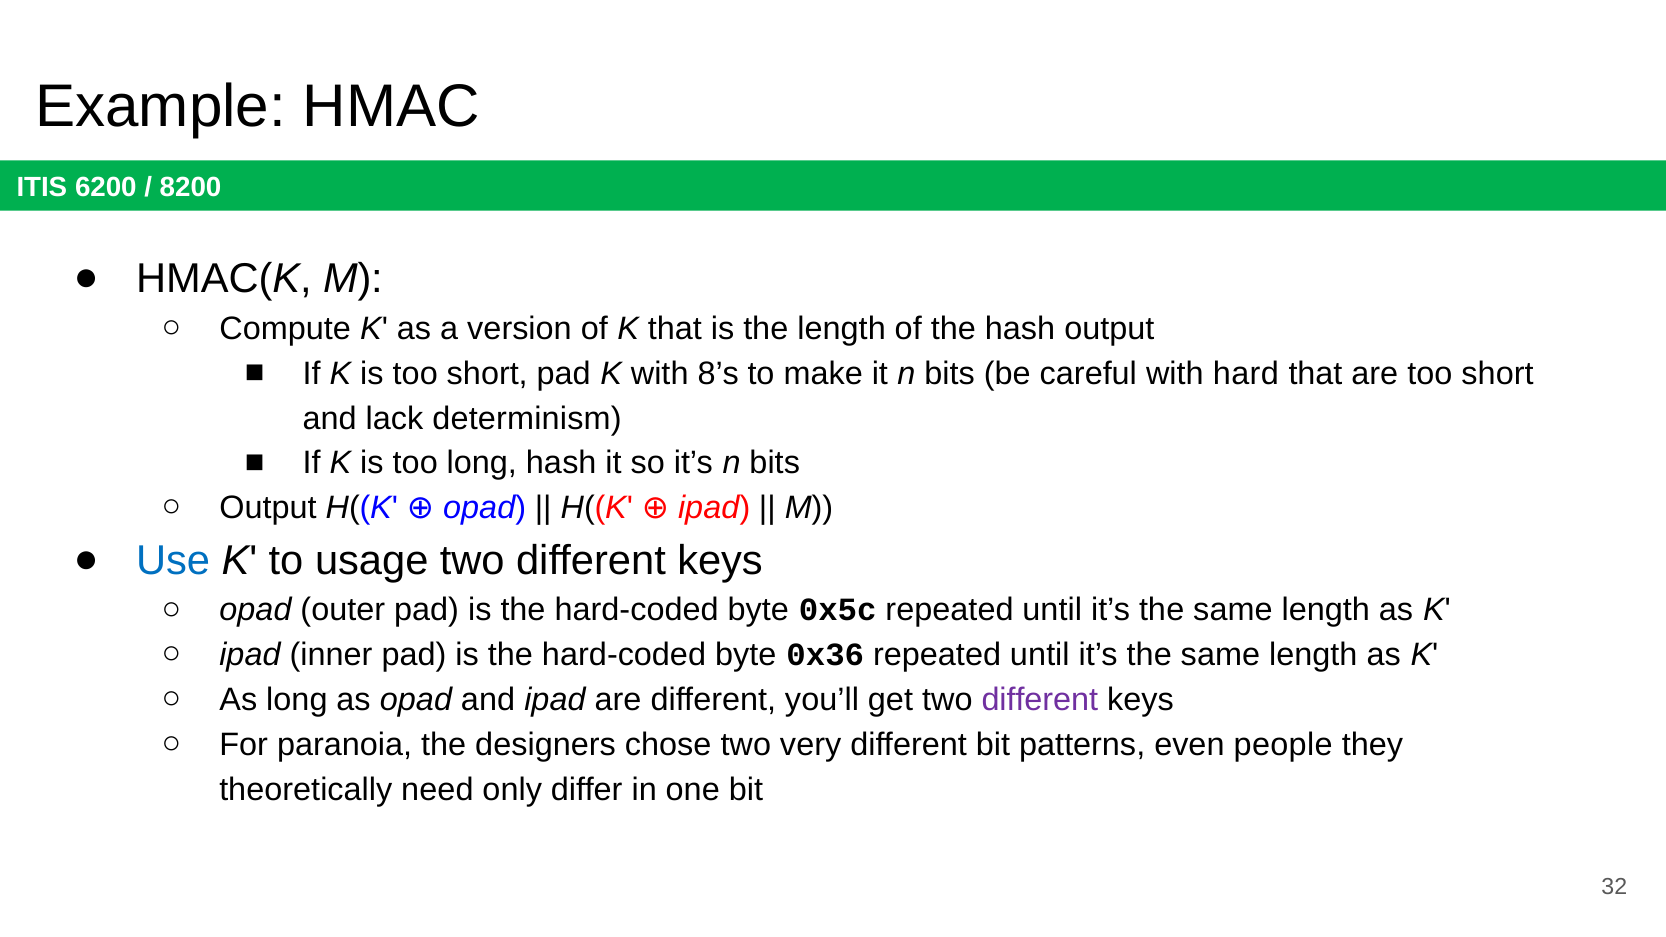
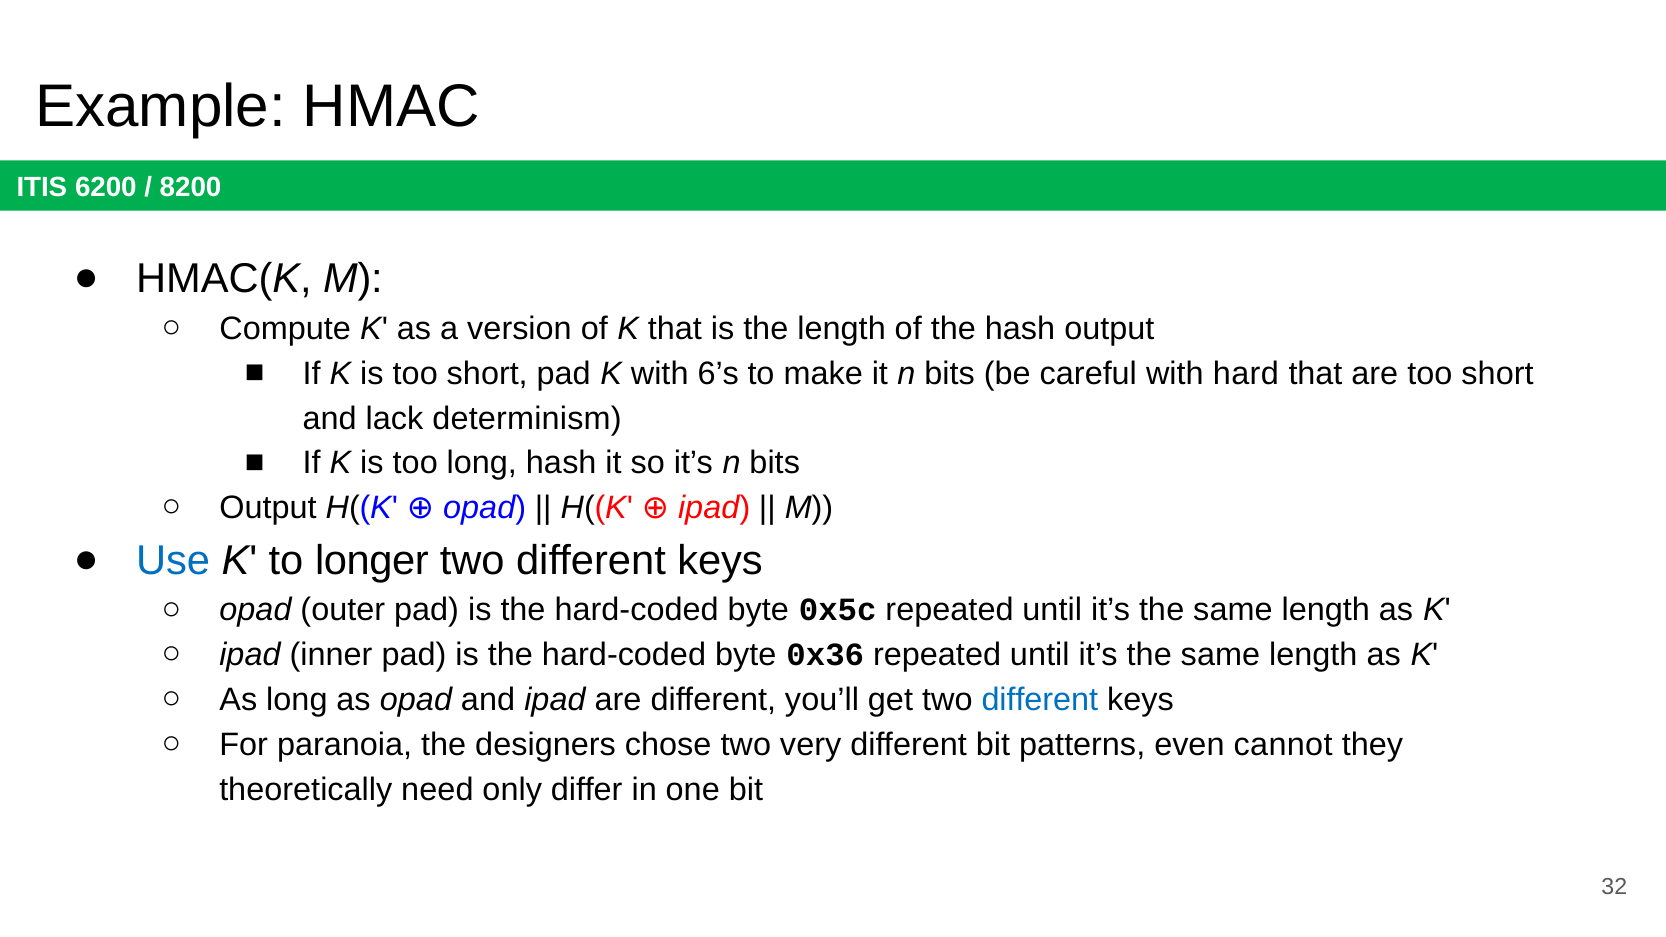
8’s: 8’s -> 6’s
usage: usage -> longer
different at (1040, 700) colour: purple -> blue
people: people -> cannot
